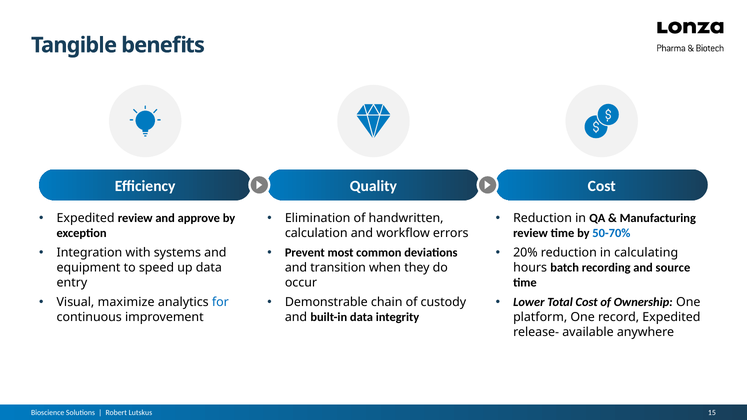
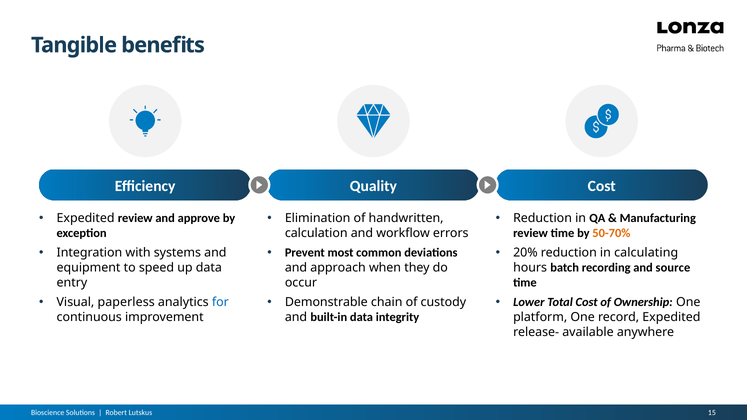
50-70% colour: blue -> orange
transition: transition -> approach
maximize: maximize -> paperless
